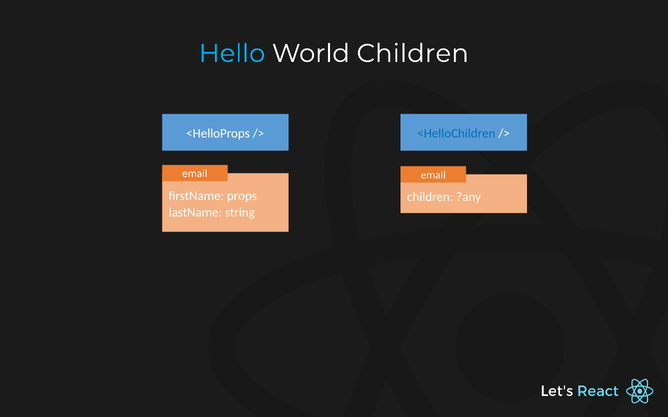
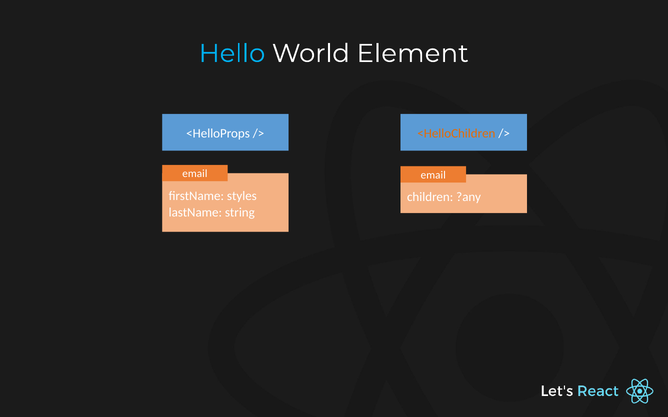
World Children: Children -> Element
<HelloChildren colour: blue -> orange
props: props -> styles
